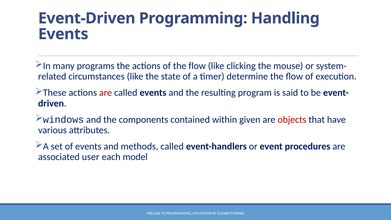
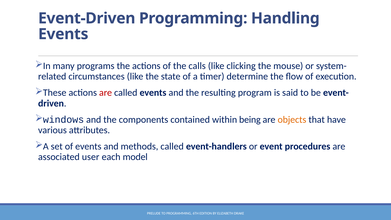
of the flow: flow -> calls
given: given -> being
objects colour: red -> orange
